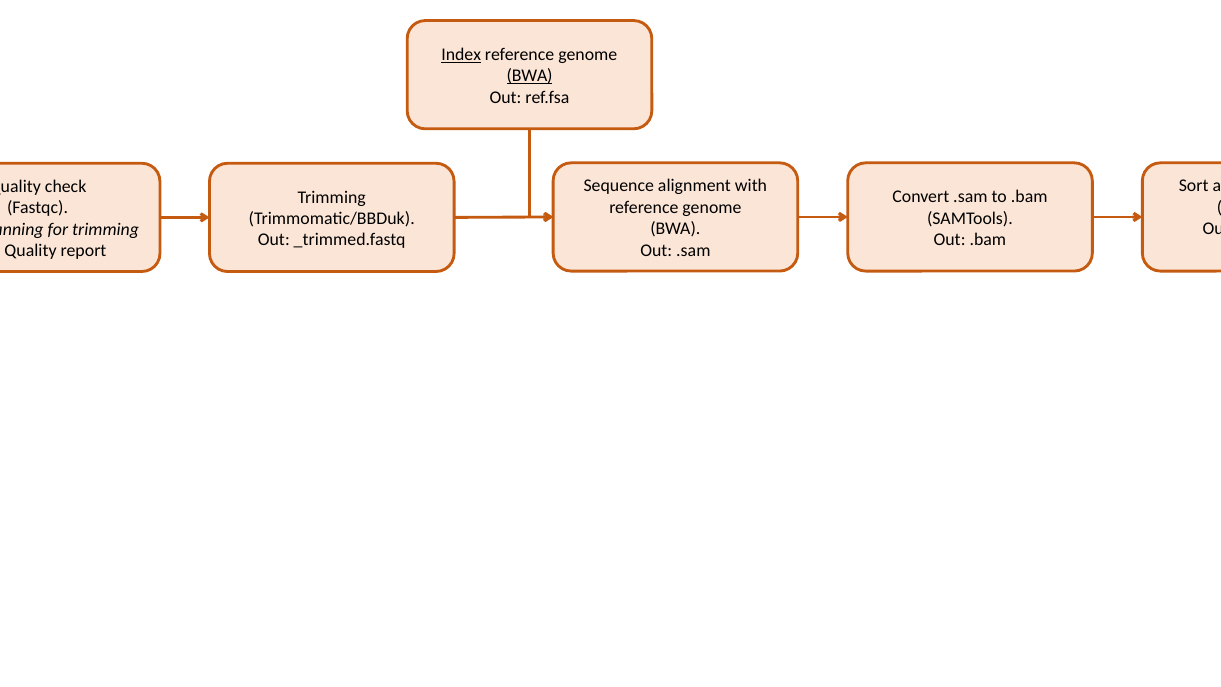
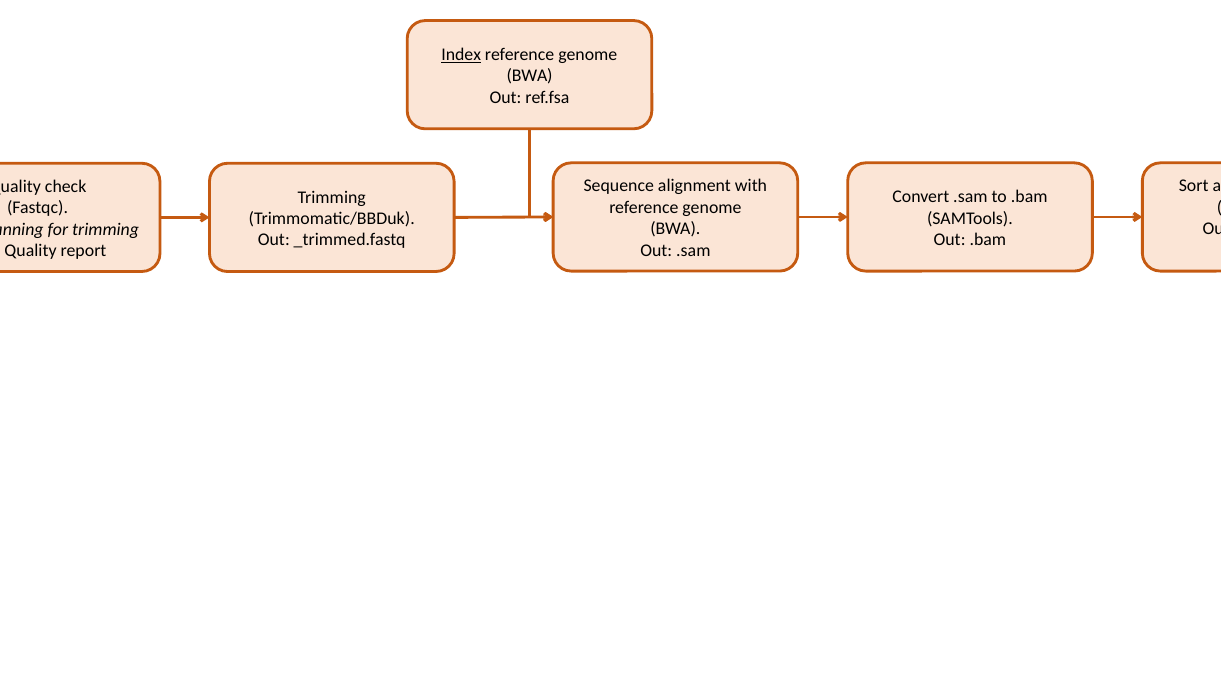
BWA at (530, 76) underline: present -> none
